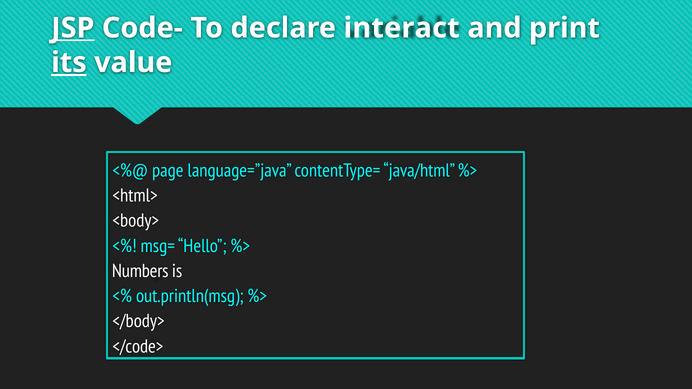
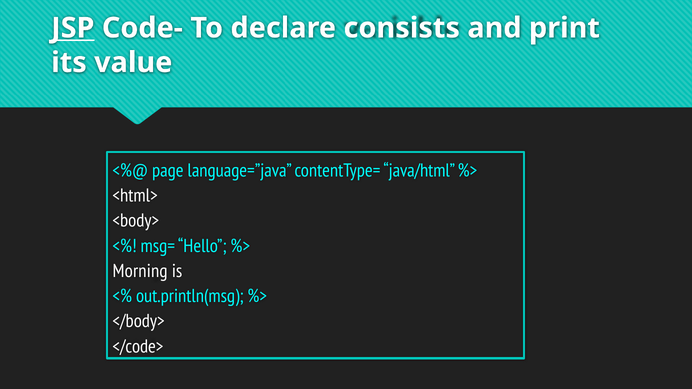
interact: interact -> consists
its underline: present -> none
Numbers: Numbers -> Morning
